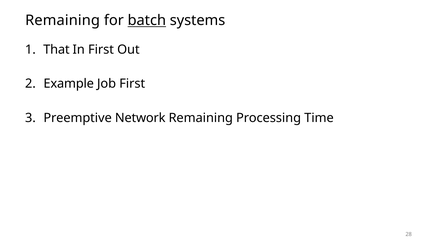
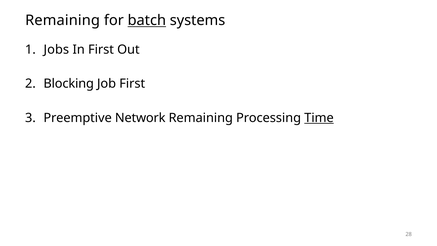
That: That -> Jobs
Example: Example -> Blocking
Time underline: none -> present
